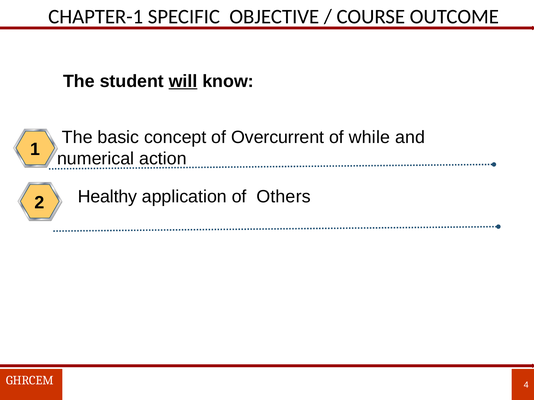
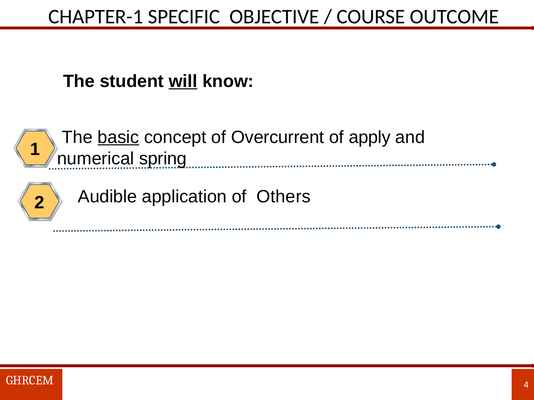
basic underline: none -> present
while: while -> apply
action: action -> spring
Healthy: Healthy -> Audible
